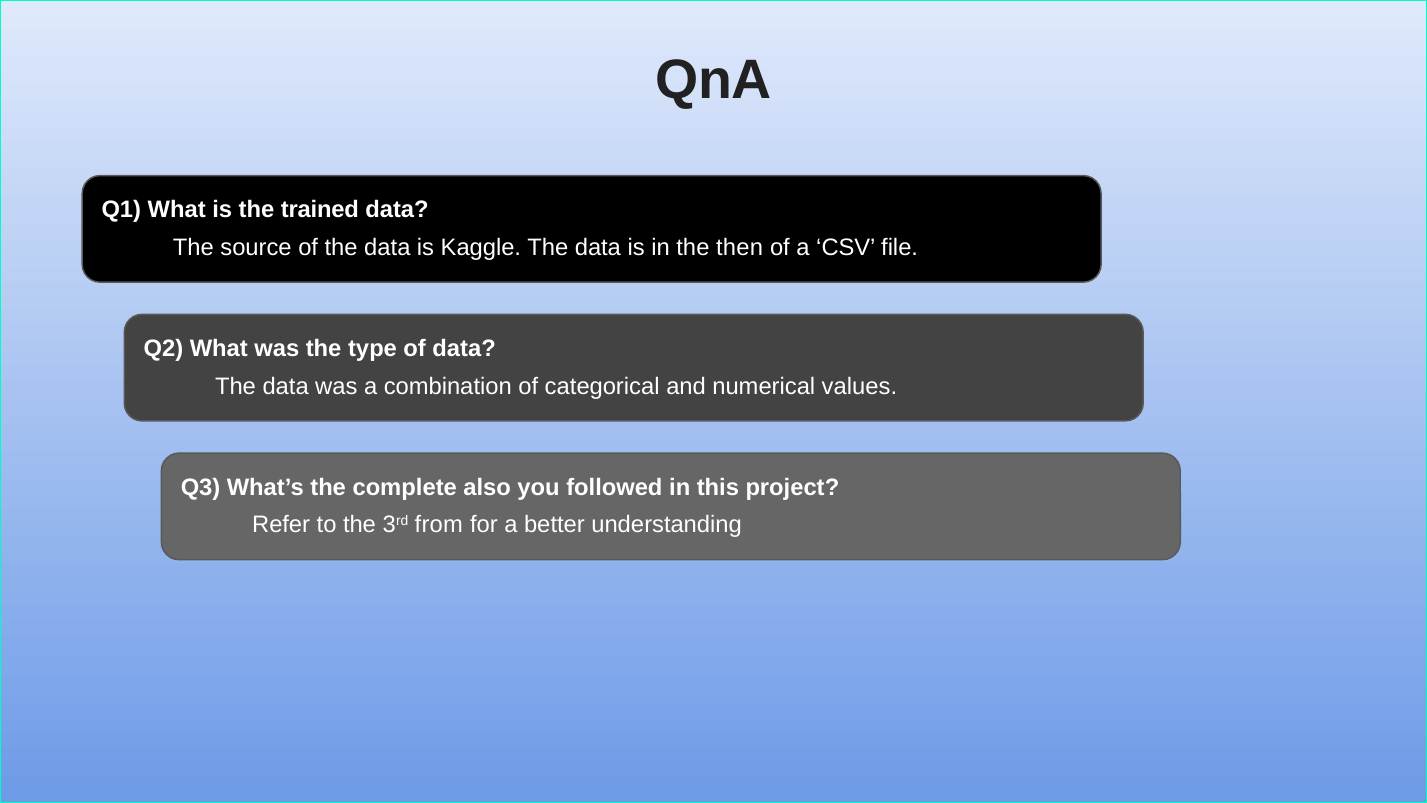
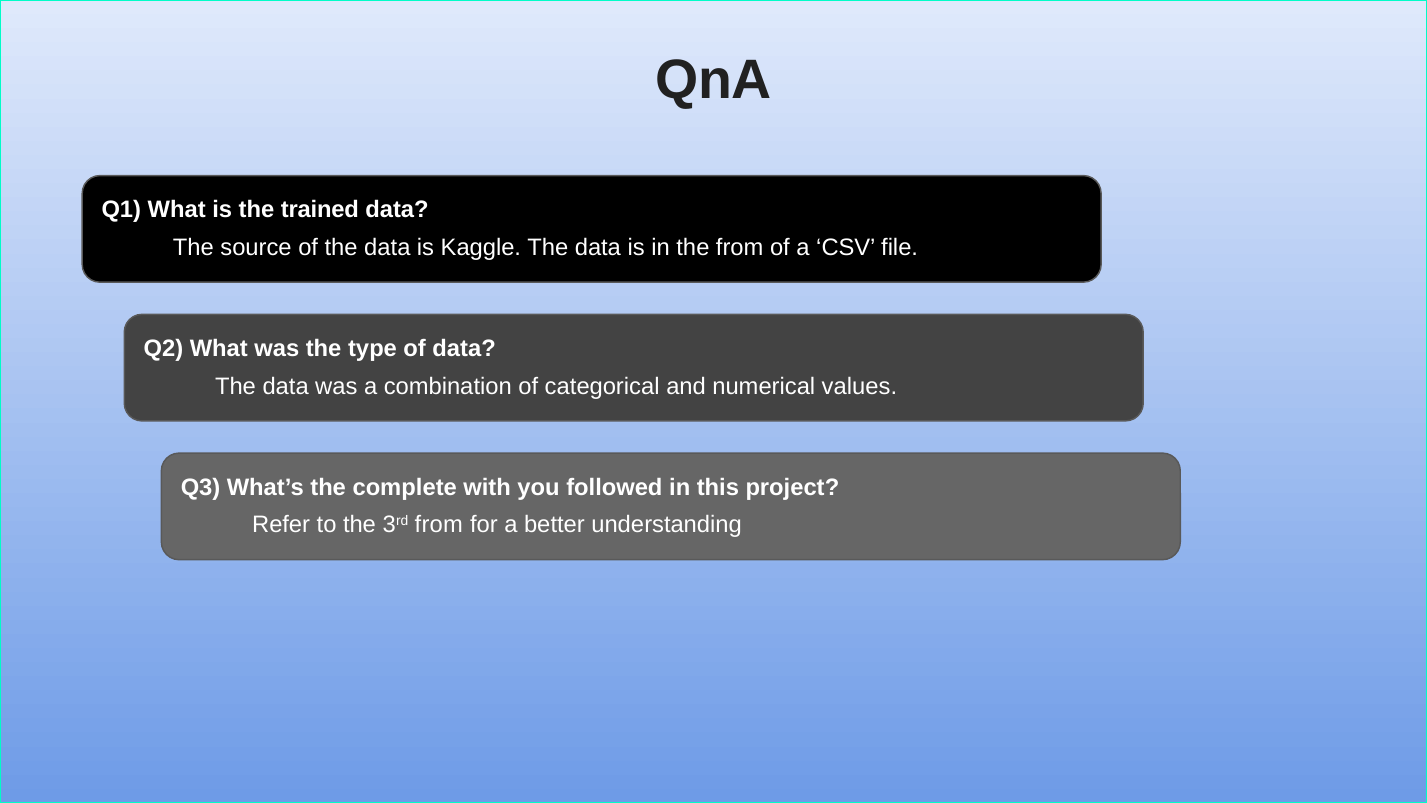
the then: then -> from
also: also -> with
